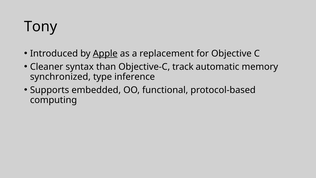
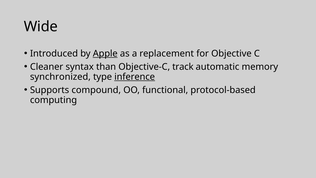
Tony: Tony -> Wide
inference underline: none -> present
embedded: embedded -> compound
